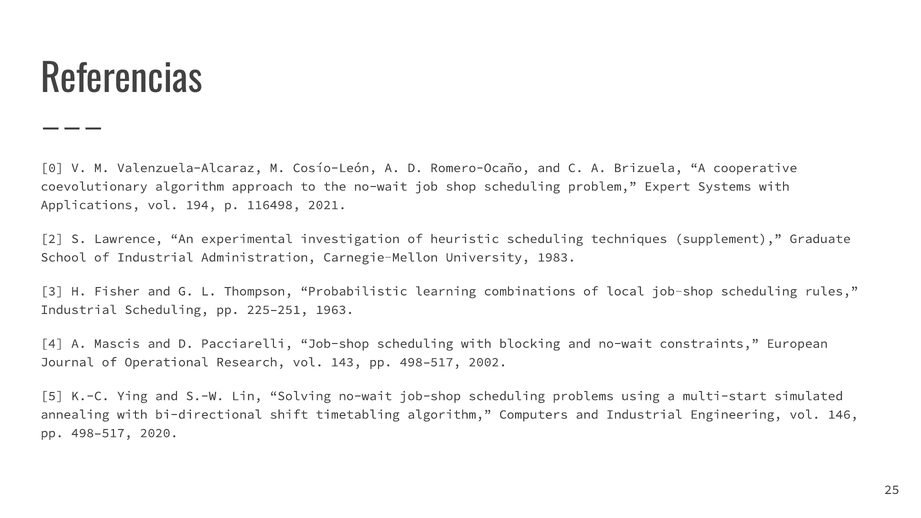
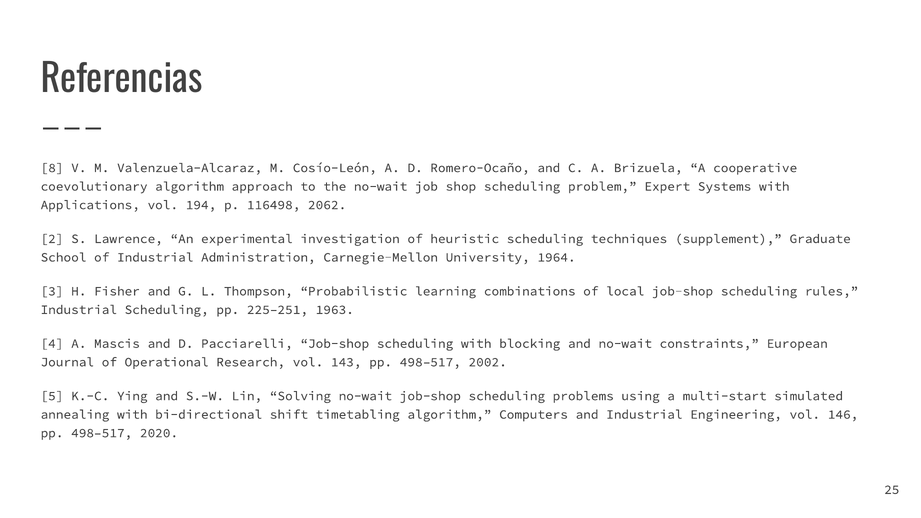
0: 0 -> 8
2021: 2021 -> 2062
1983: 1983 -> 1964
